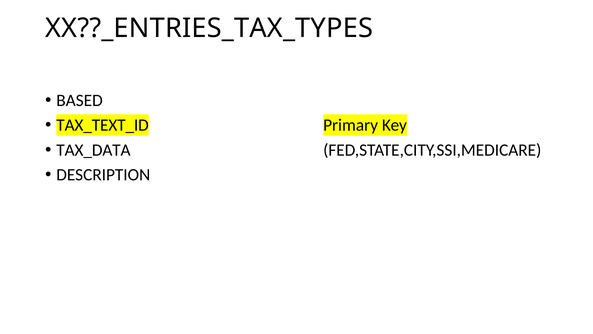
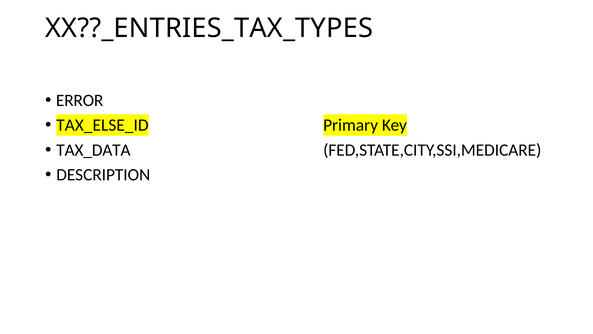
BASED: BASED -> ERROR
TAX_TEXT_ID: TAX_TEXT_ID -> TAX_ELSE_ID
